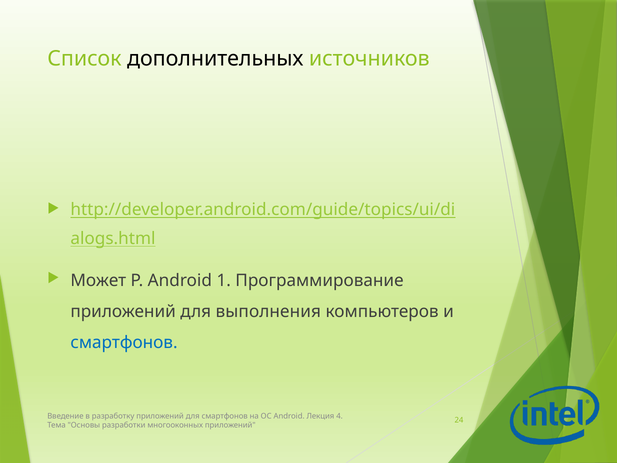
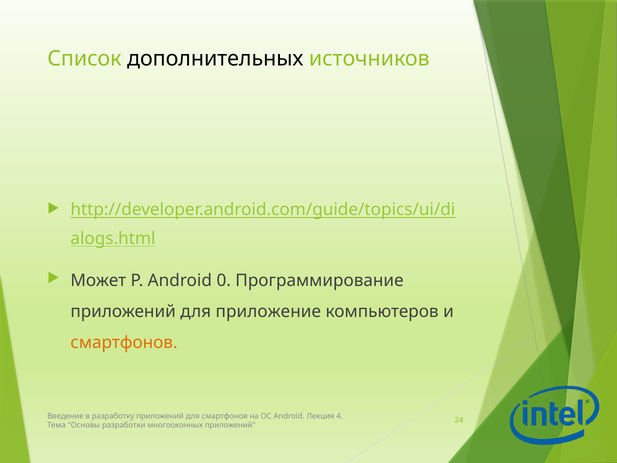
1: 1 -> 0
выполнения: выполнения -> приложение
смартфонов at (124, 342) colour: blue -> orange
